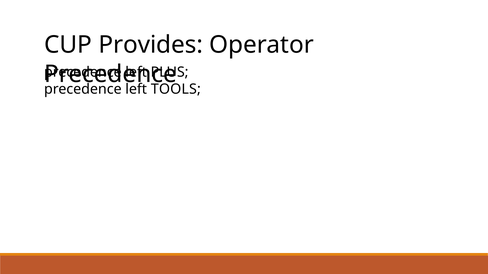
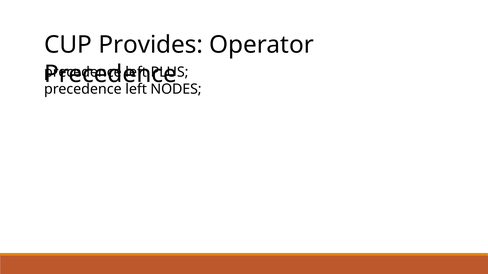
TOOLS: TOOLS -> NODES
